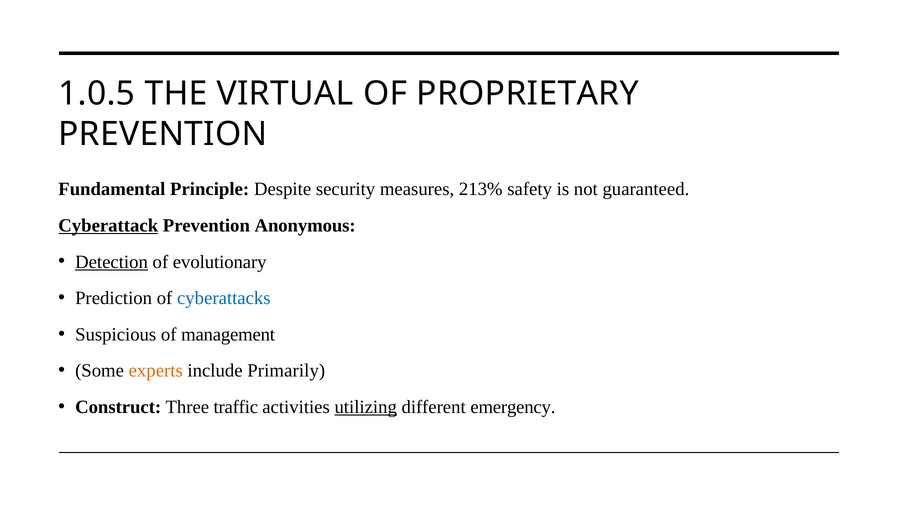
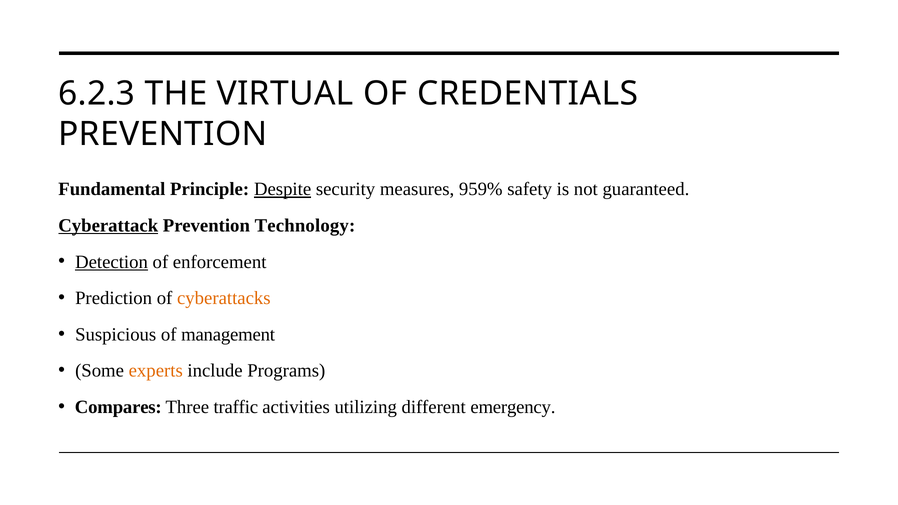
1.0.5: 1.0.5 -> 6.2.3
PROPRIETARY: PROPRIETARY -> CREDENTIALS
Despite underline: none -> present
213%: 213% -> 959%
Anonymous: Anonymous -> Technology
evolutionary: evolutionary -> enforcement
cyberattacks colour: blue -> orange
Primarily: Primarily -> Programs
Construct: Construct -> Compares
utilizing underline: present -> none
